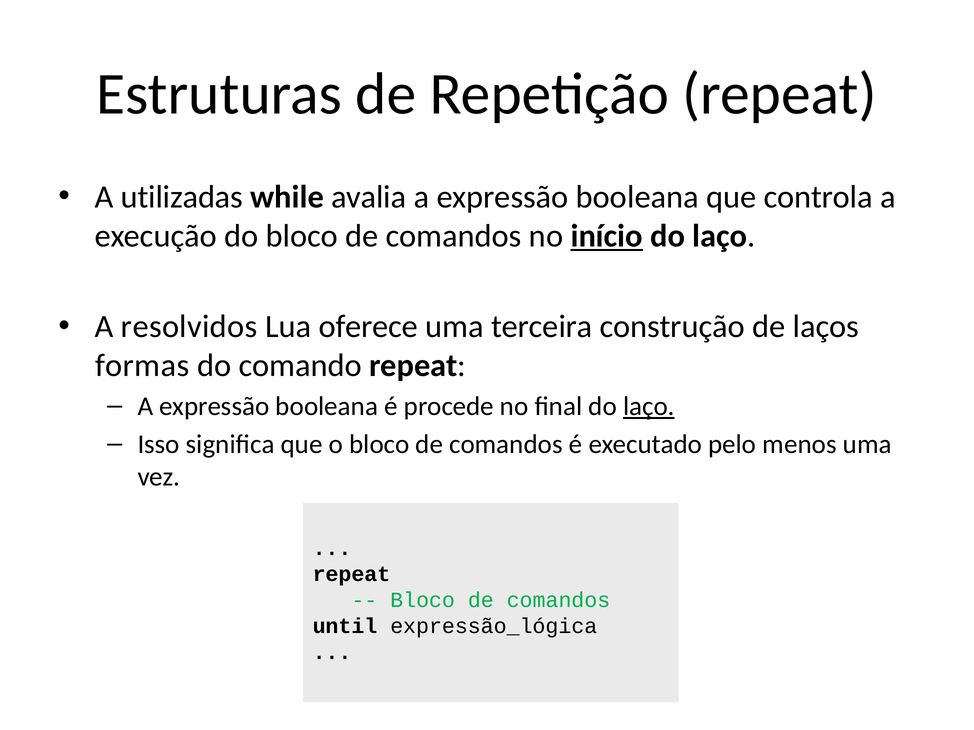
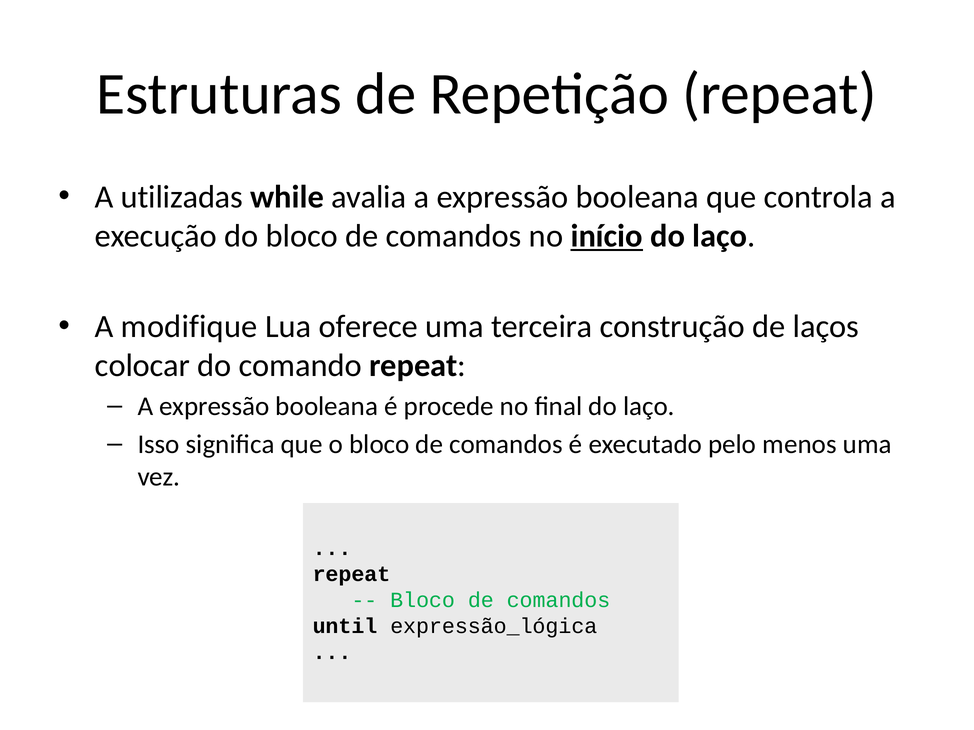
resolvidos: resolvidos -> modifique
formas: formas -> colocar
laço at (649, 407) underline: present -> none
